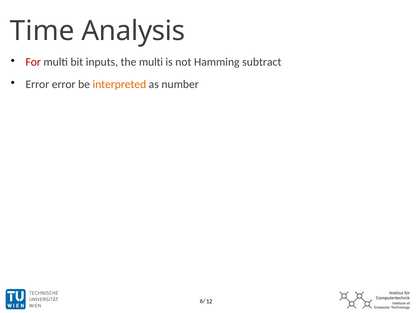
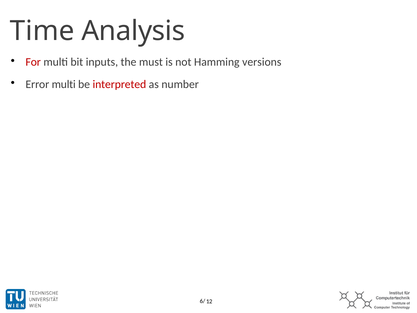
the multi: multi -> must
subtract: subtract -> versions
Error error: error -> multi
interpreted colour: orange -> red
